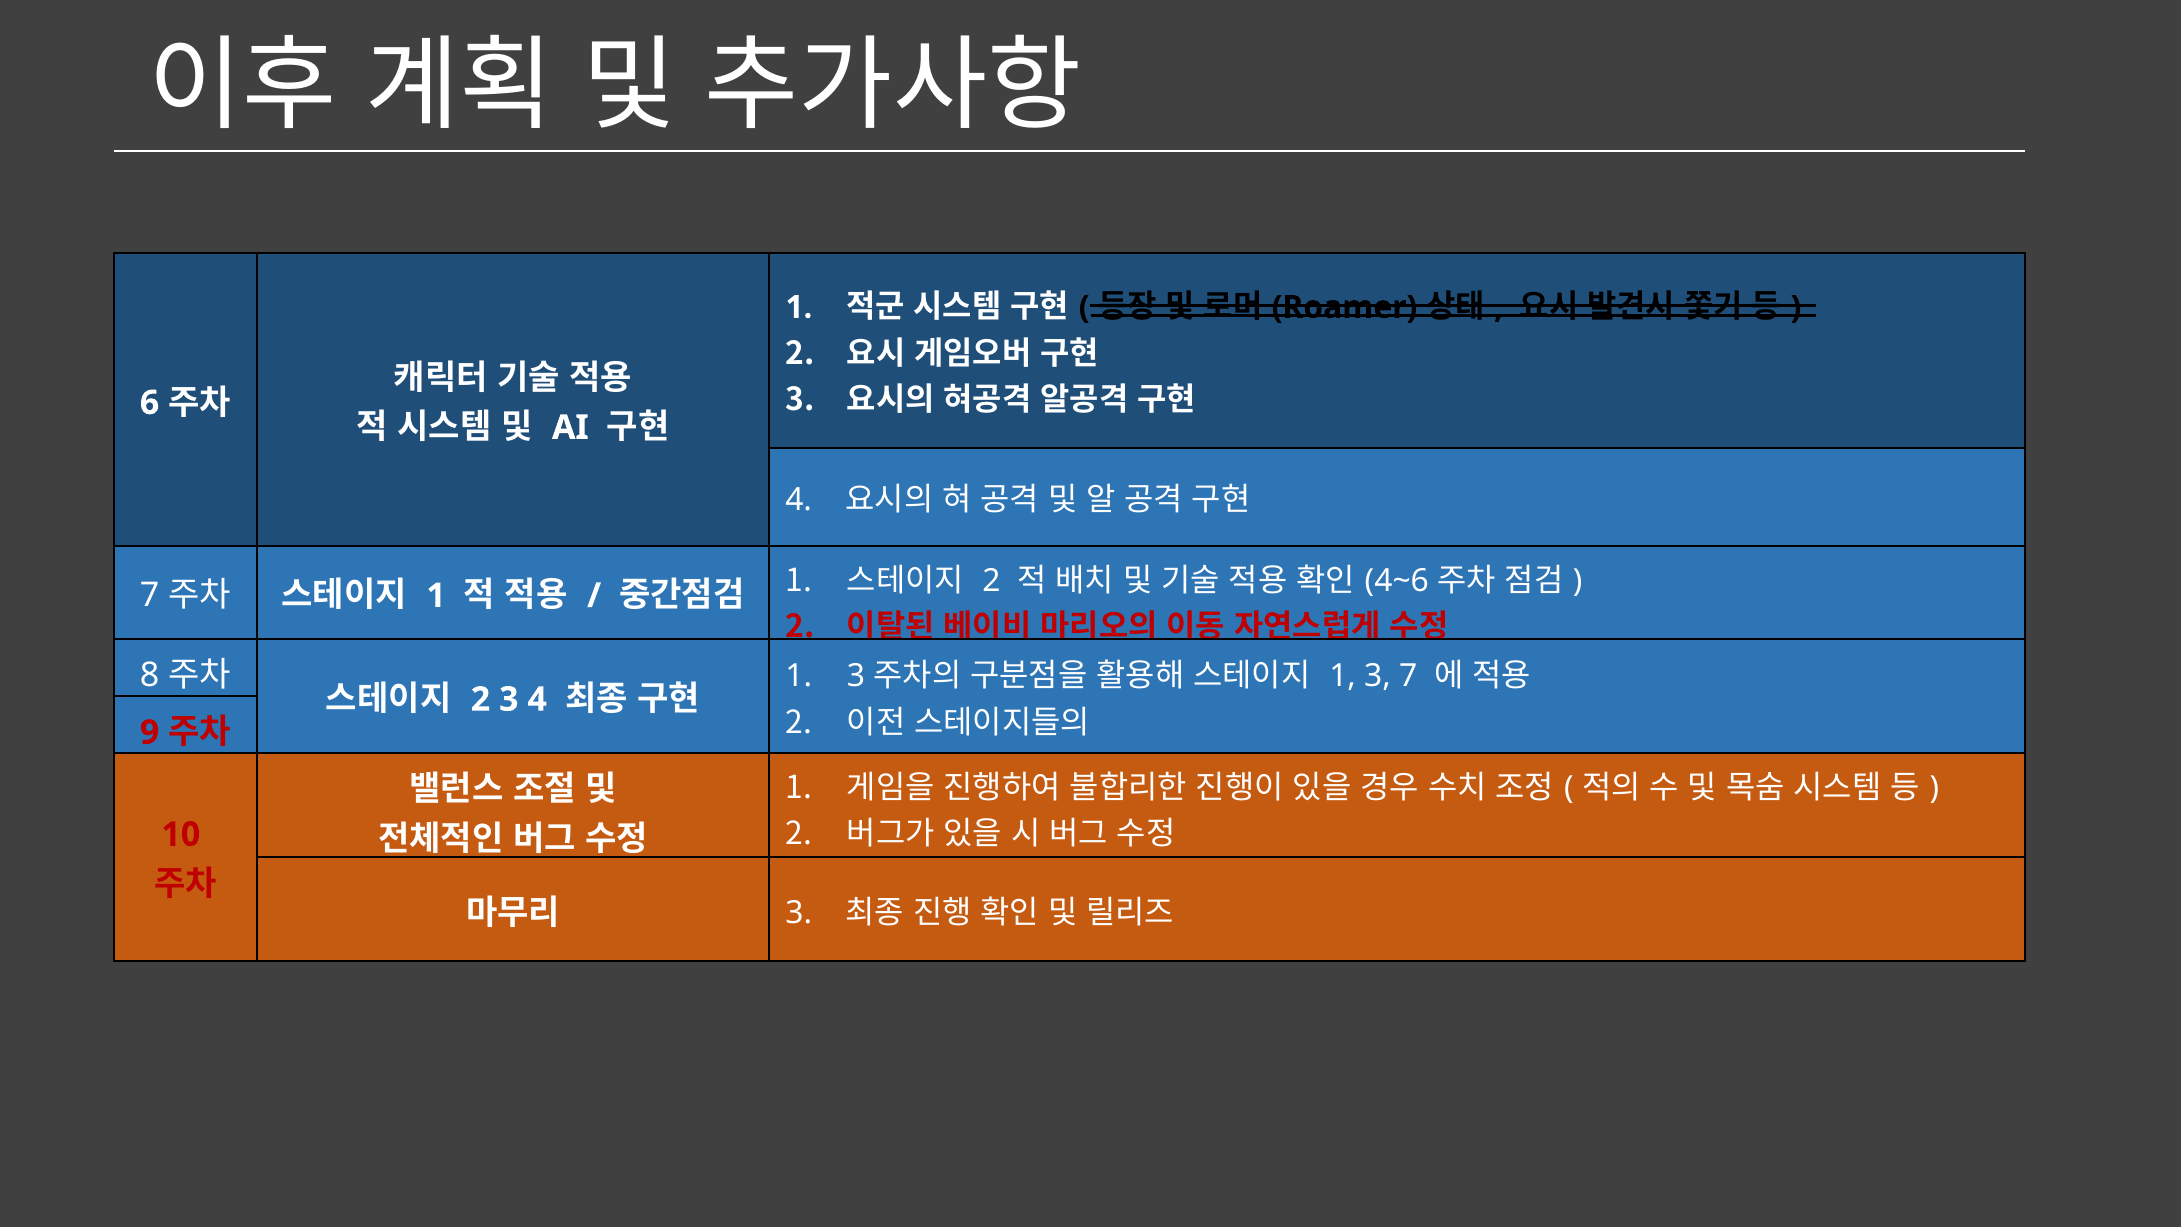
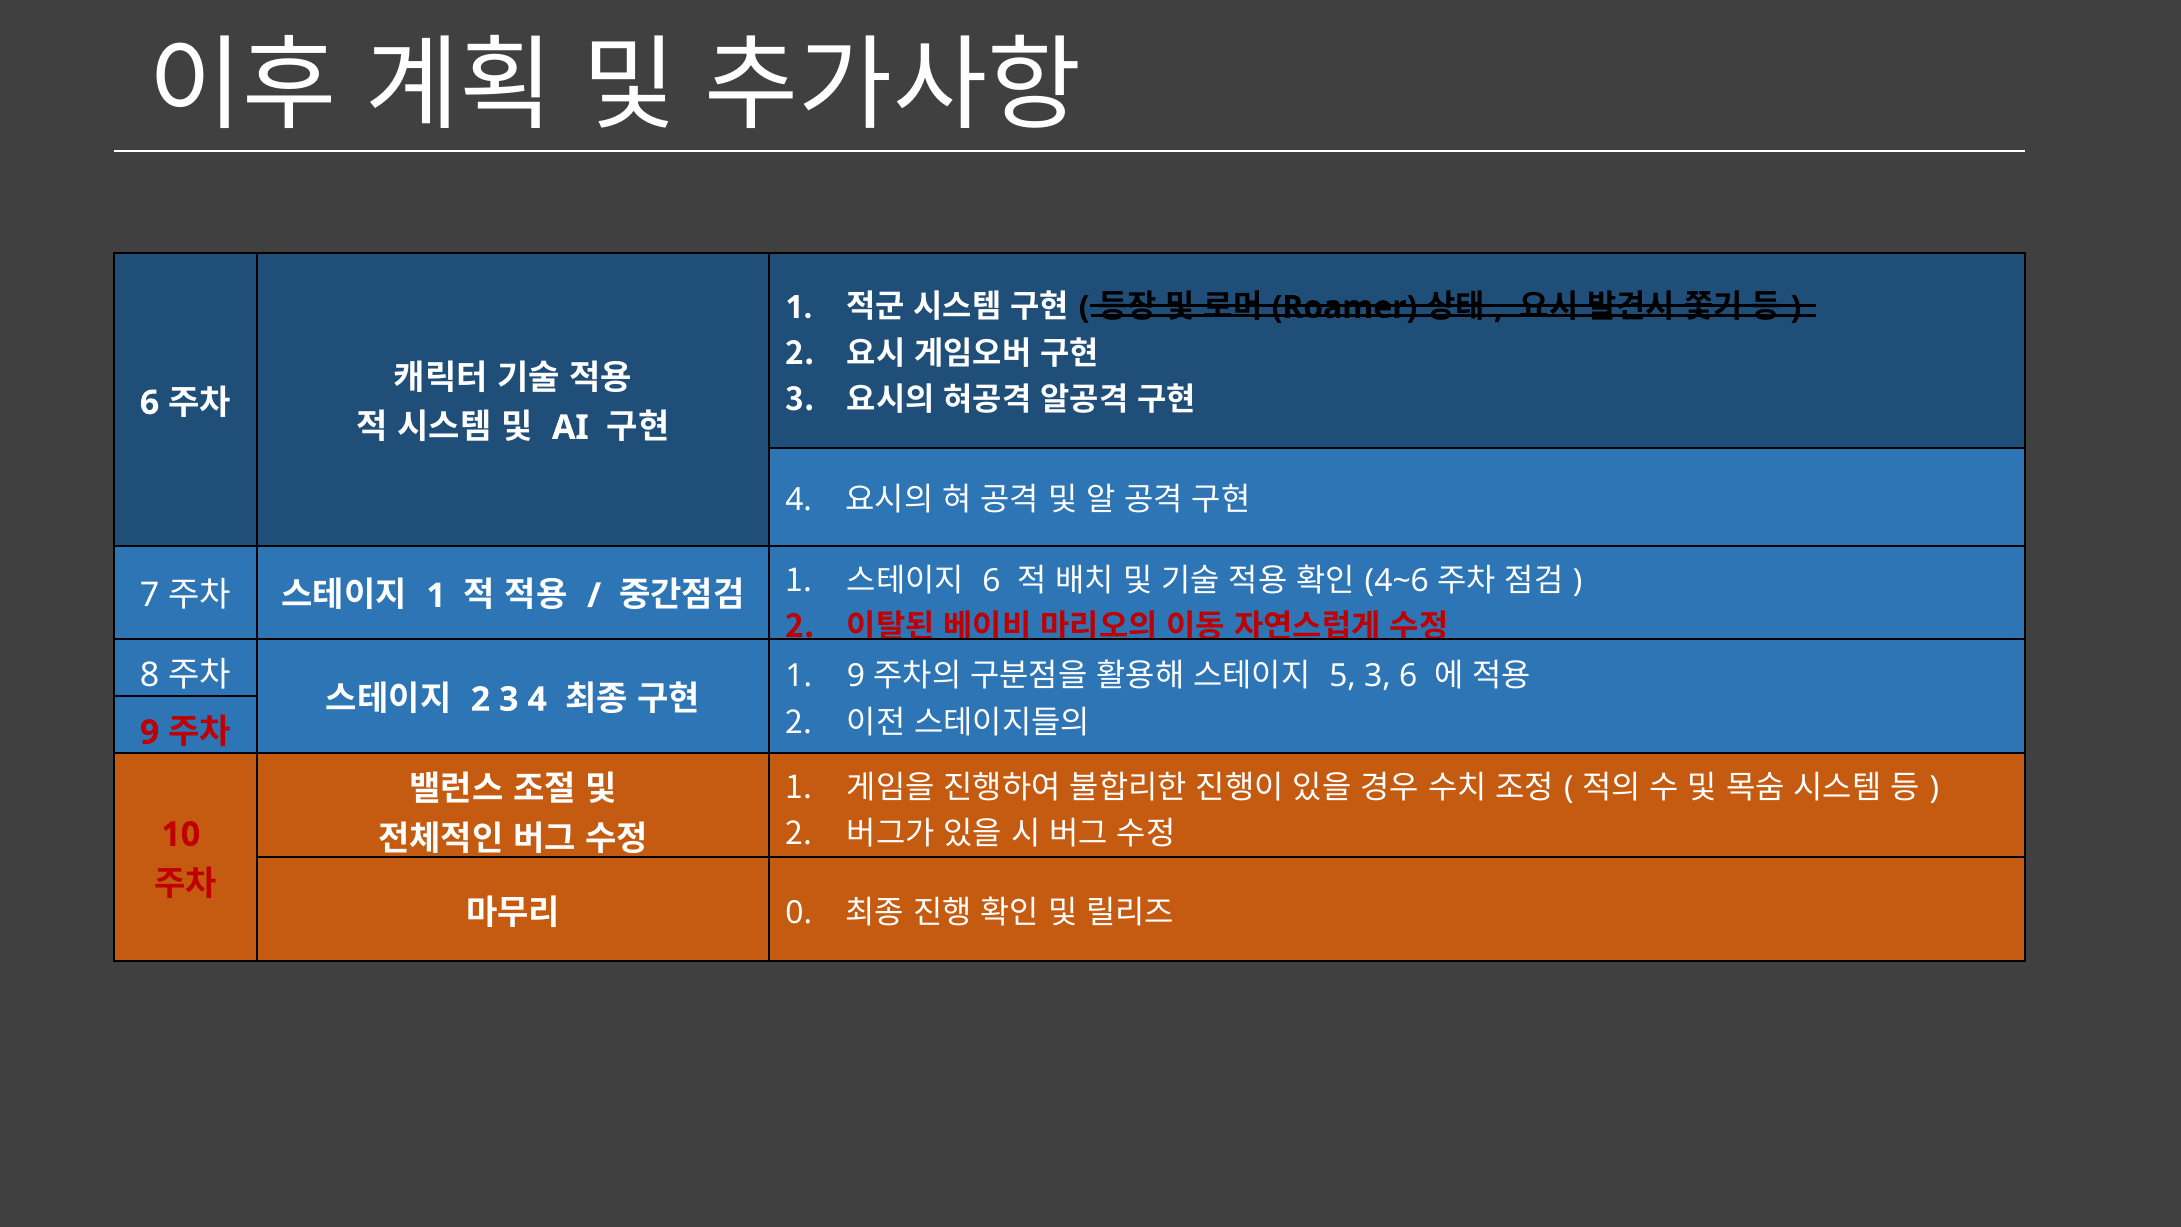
2 at (991, 580): 2 -> 6
3 at (856, 676): 3 -> 9
1 at (1343, 676): 1 -> 5
3 7: 7 -> 6
3 at (799, 912): 3 -> 0
